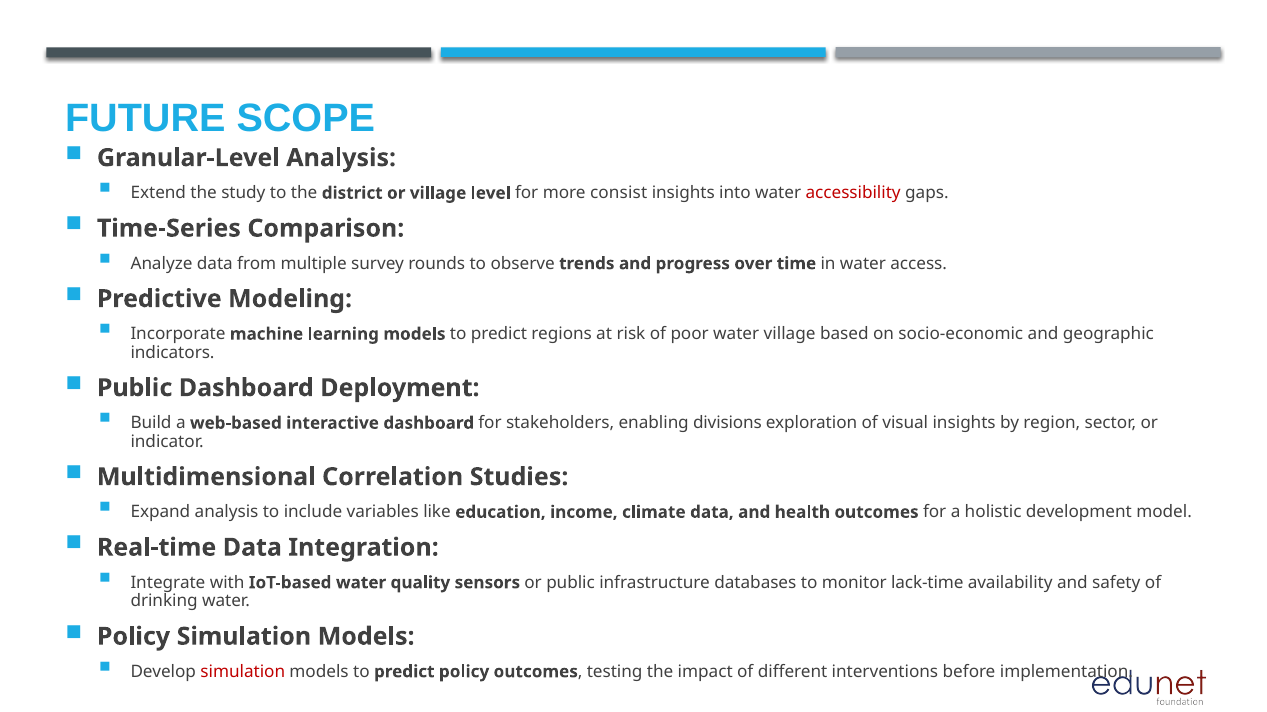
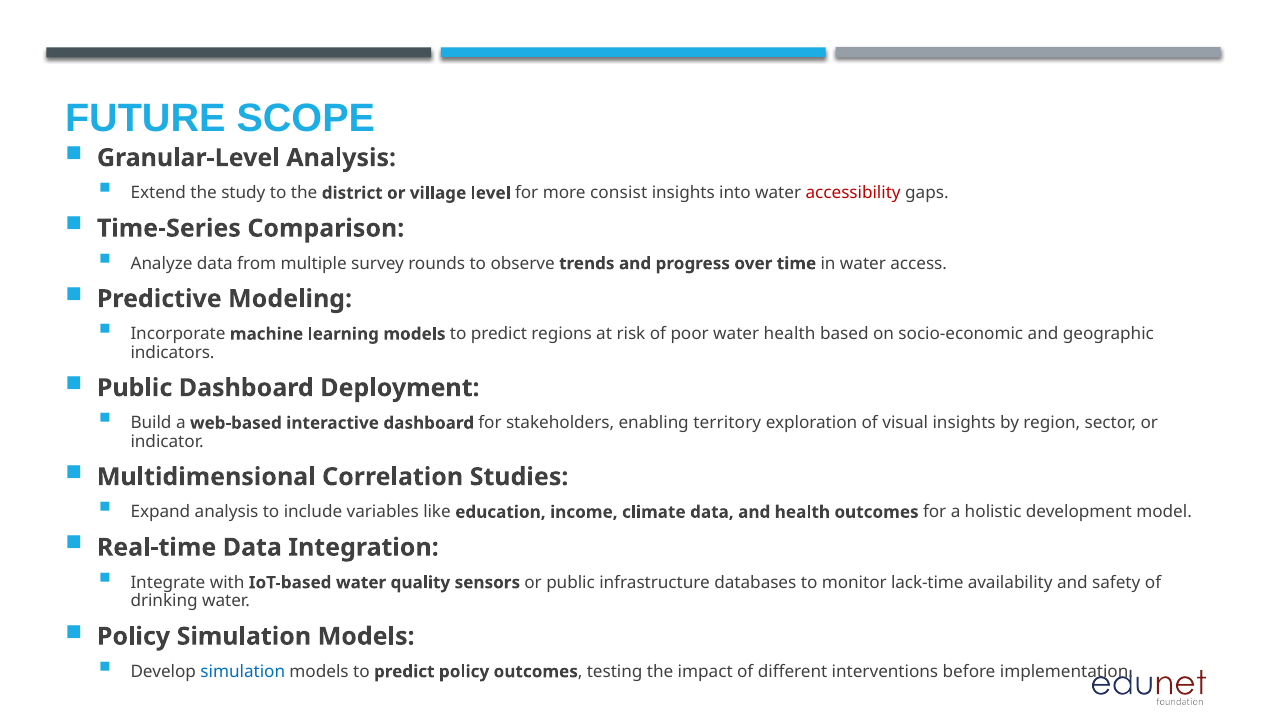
water village: village -> health
divisions: divisions -> territory
simulation at (243, 672) colour: red -> blue
